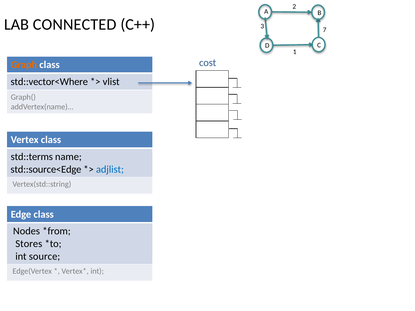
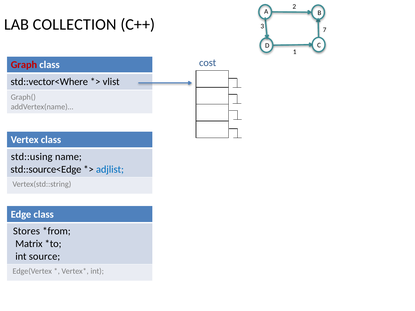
CONNECTED: CONNECTED -> COLLECTION
Graph colour: orange -> red
std::terms: std::terms -> std::using
Nodes: Nodes -> Stores
Stores: Stores -> Matrix
